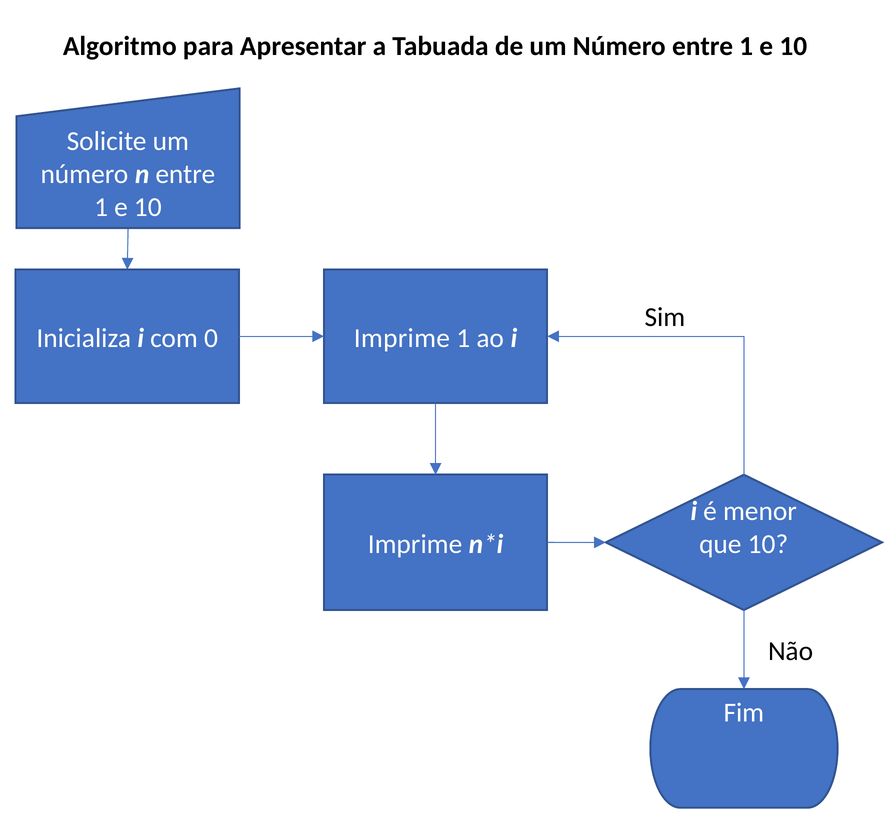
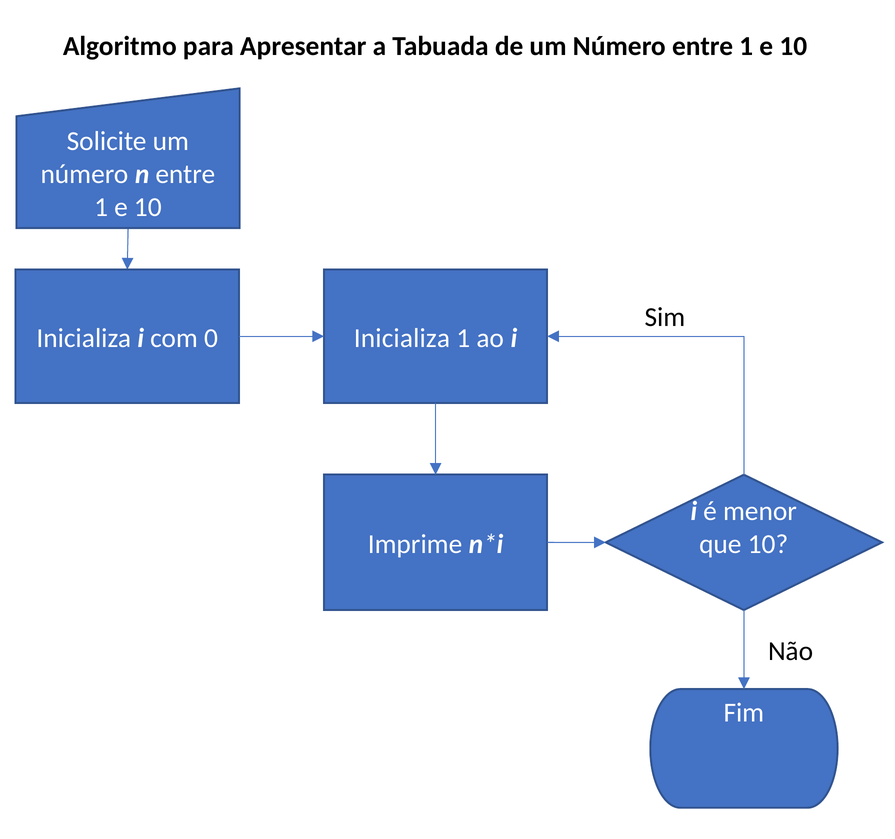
Imprime at (402, 338): Imprime -> Inicializa
